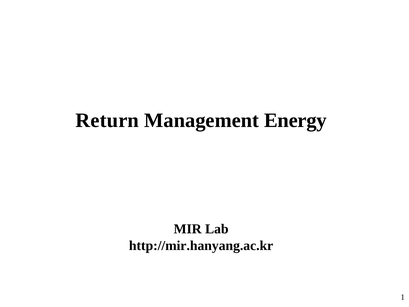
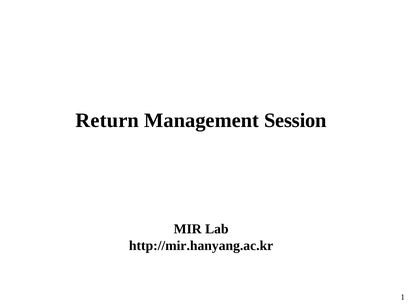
Energy: Energy -> Session
